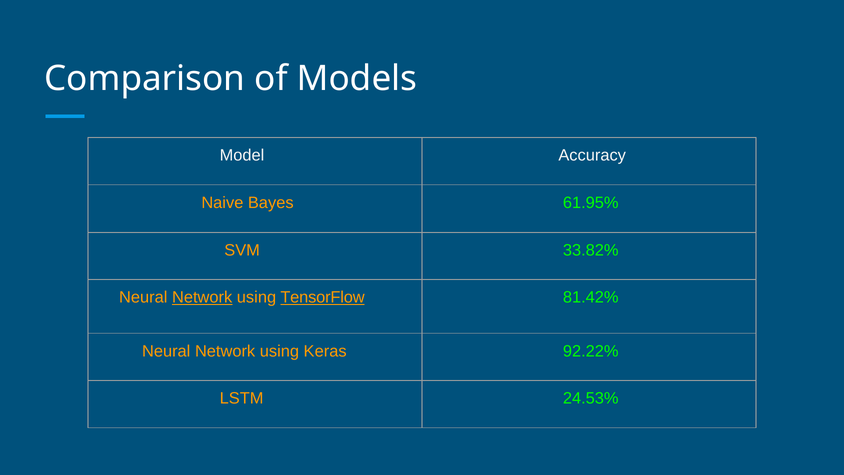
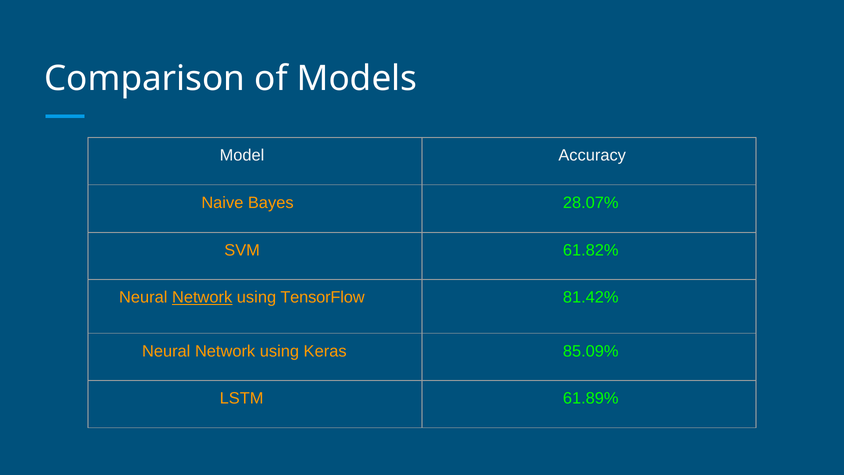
61.95%: 61.95% -> 28.07%
33.82%: 33.82% -> 61.82%
TensorFlow underline: present -> none
92.22%: 92.22% -> 85.09%
24.53%: 24.53% -> 61.89%
